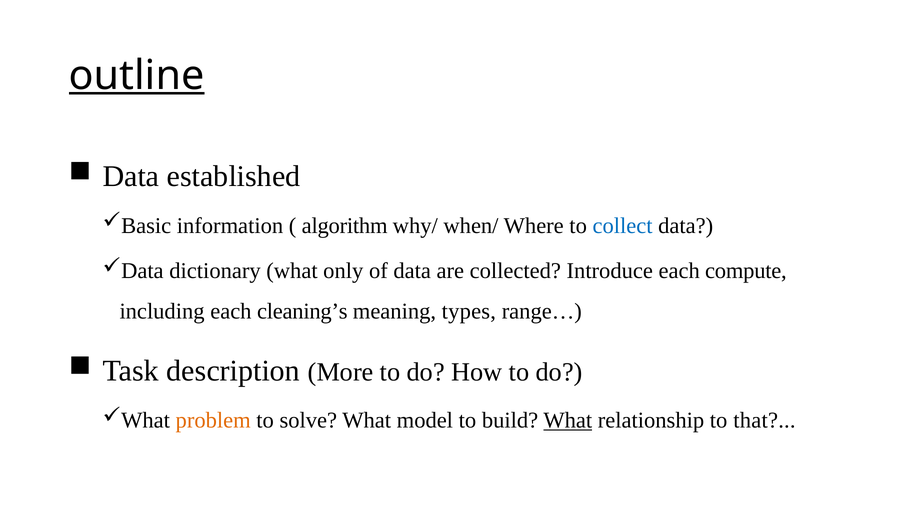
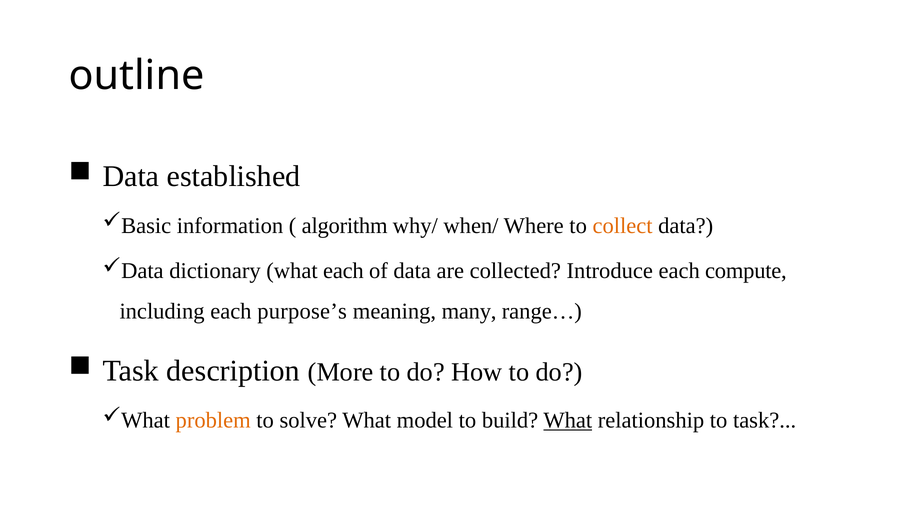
outline underline: present -> none
collect colour: blue -> orange
what only: only -> each
cleaning’s: cleaning’s -> purpose’s
types: types -> many
to that: that -> task
